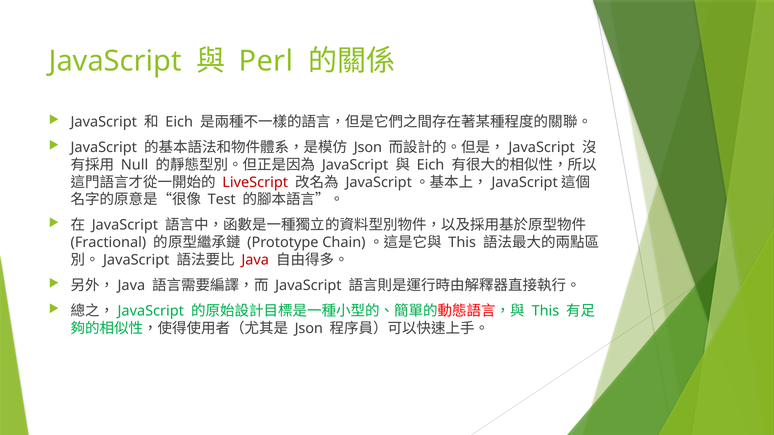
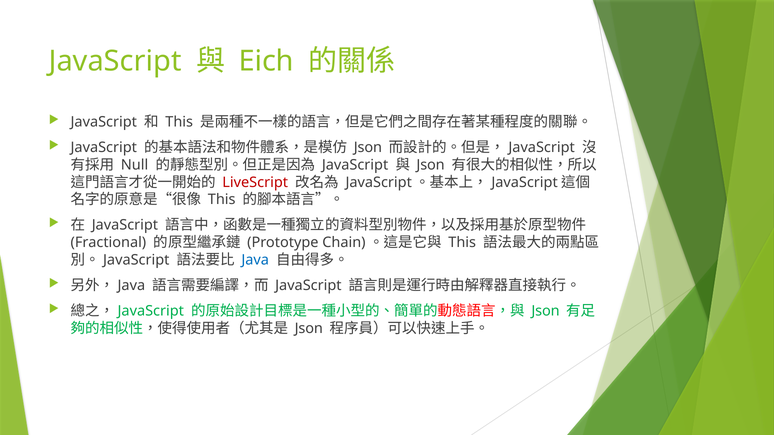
Perl: Perl -> Eich
Eich at (179, 122): Eich -> This
Eich at (431, 165): Eich -> Json
Test at (222, 200): Test -> This
Java colour: red -> blue
This at (545, 311): This -> Json
